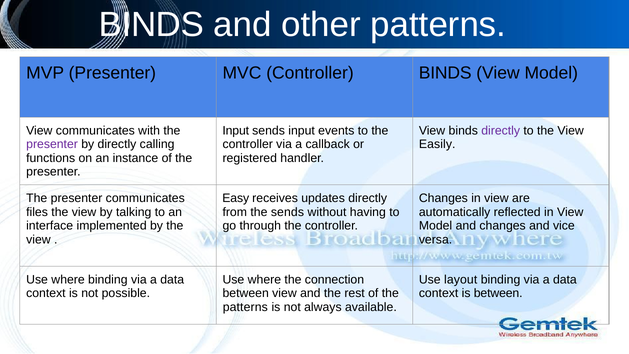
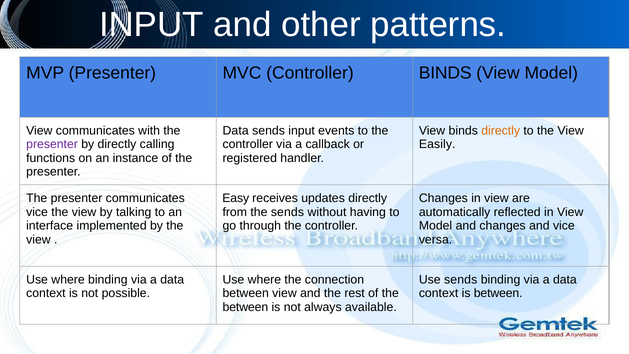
BINDS at (152, 25): BINDS -> INPUT
Input at (236, 131): Input -> Data
directly at (501, 131) colour: purple -> orange
files at (37, 212): files -> vice
Use layout: layout -> sends
patterns at (245, 307): patterns -> between
